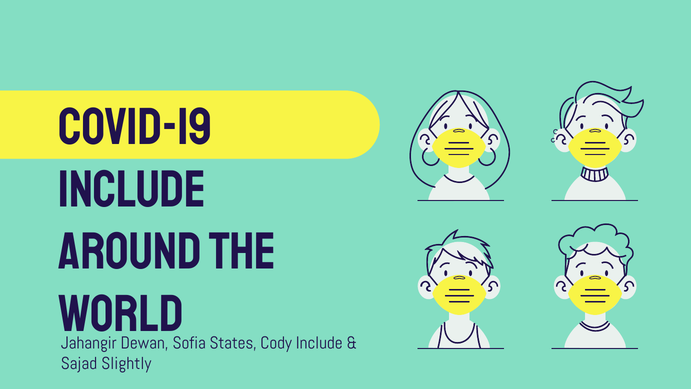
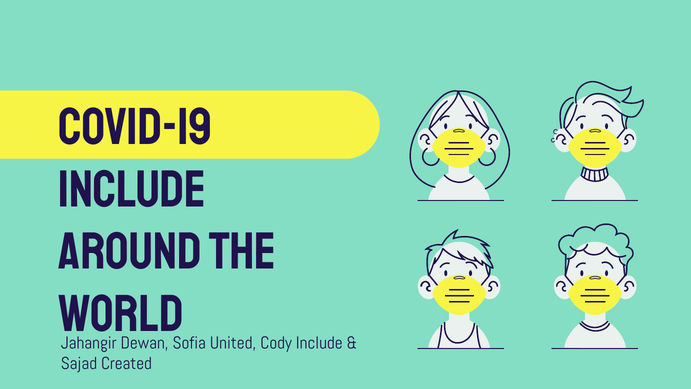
States: States -> United
Slightly: Slightly -> Created
